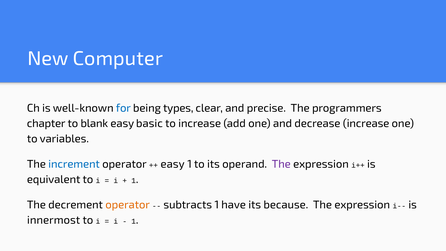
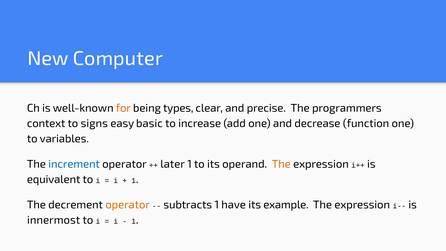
for colour: blue -> orange
chapter: chapter -> context
blank: blank -> signs
decrease increase: increase -> function
easy at (173, 164): easy -> later
The at (281, 164) colour: purple -> orange
because: because -> example
